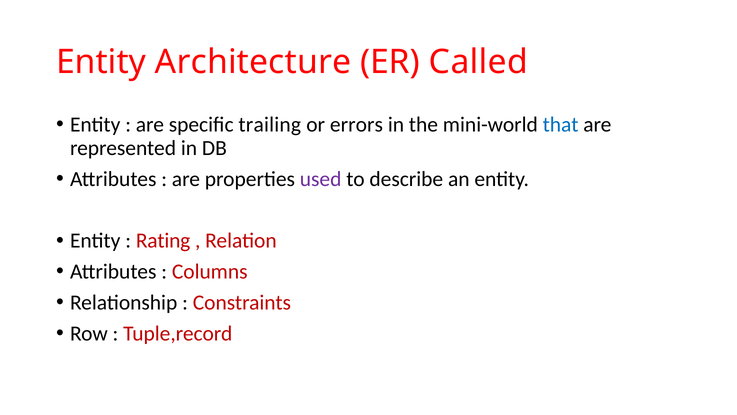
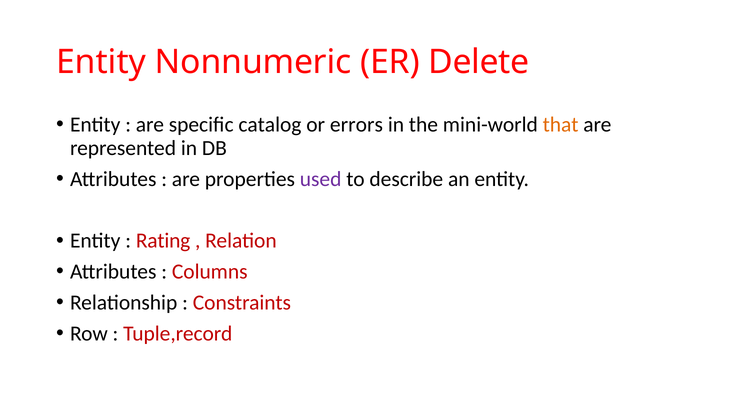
Architecture: Architecture -> Nonnumeric
Called: Called -> Delete
trailing: trailing -> catalog
that colour: blue -> orange
